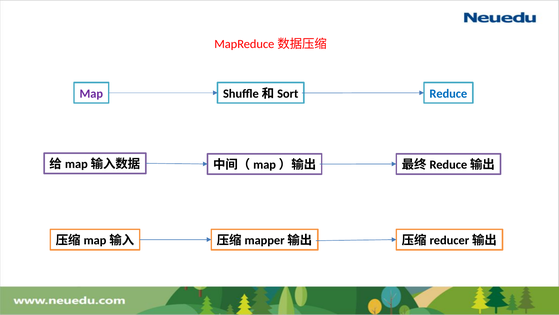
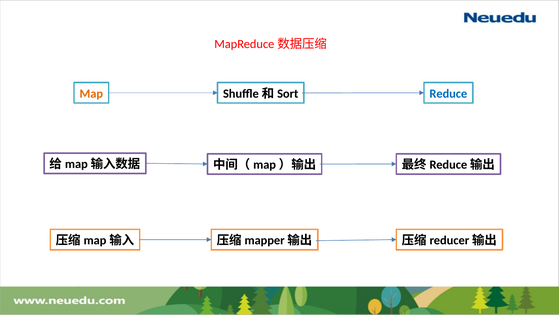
Map colour: purple -> orange
